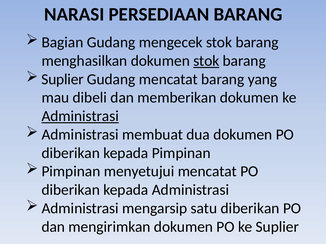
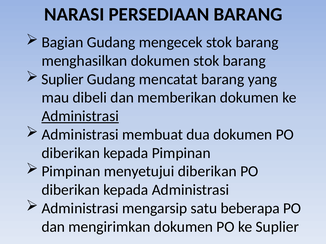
stok at (206, 61) underline: present -> none
menyetujui mencatat: mencatat -> diberikan
satu diberikan: diberikan -> beberapa
